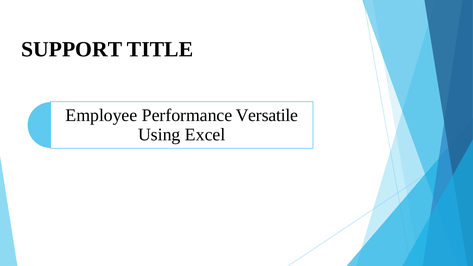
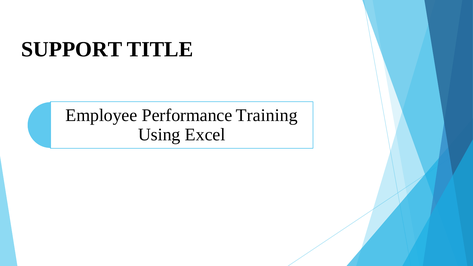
Versatile: Versatile -> Training
